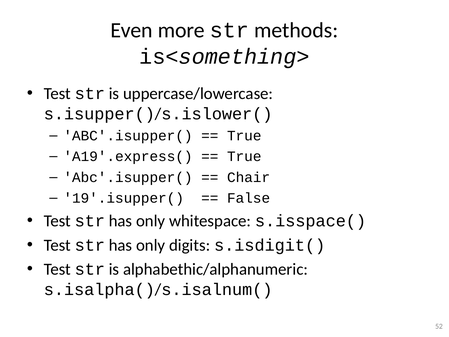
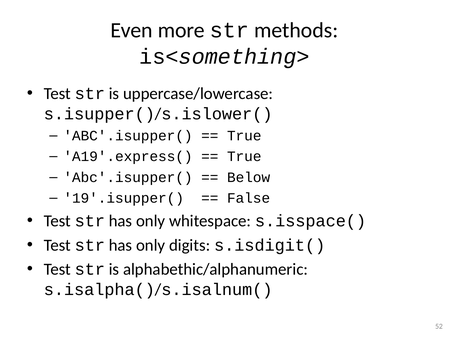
Chair: Chair -> Below
